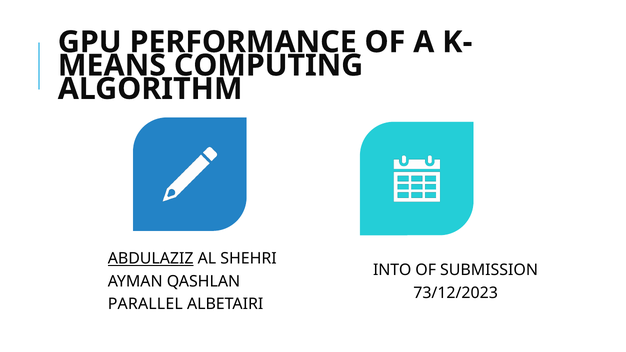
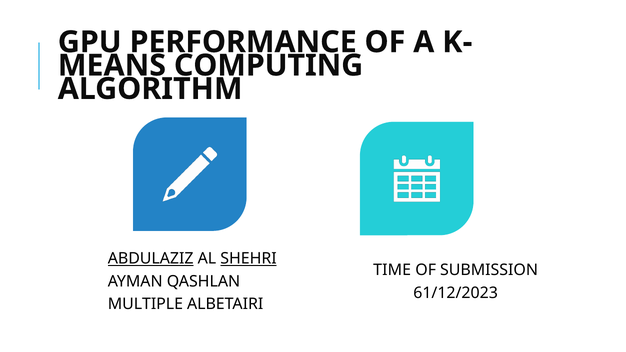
SHEHRI underline: none -> present
INTO: INTO -> TIME
73/12/2023: 73/12/2023 -> 61/12/2023
PARALLEL: PARALLEL -> MULTIPLE
